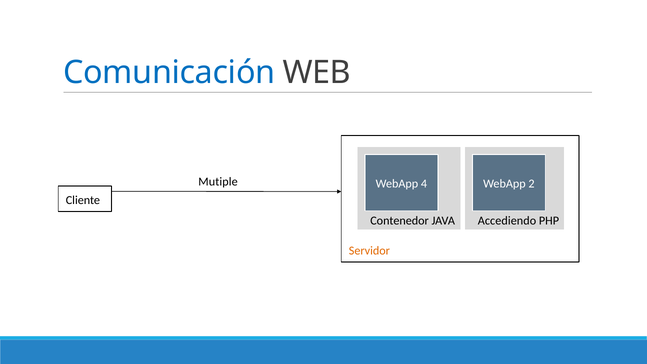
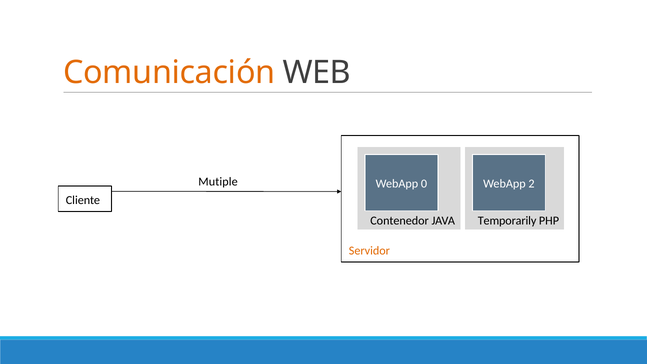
Comunicación colour: blue -> orange
4: 4 -> 0
Accediendo: Accediendo -> Temporarily
